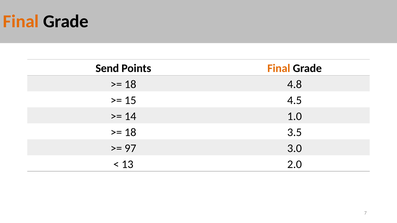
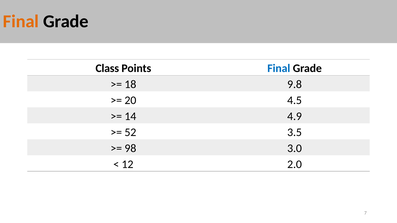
Send: Send -> Class
Final at (279, 68) colour: orange -> blue
4.8: 4.8 -> 9.8
15: 15 -> 20
1.0: 1.0 -> 4.9
18 at (130, 133): 18 -> 52
97: 97 -> 98
13: 13 -> 12
